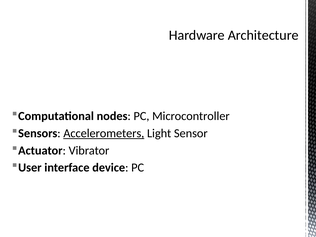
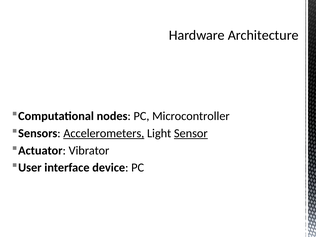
Sensor underline: none -> present
